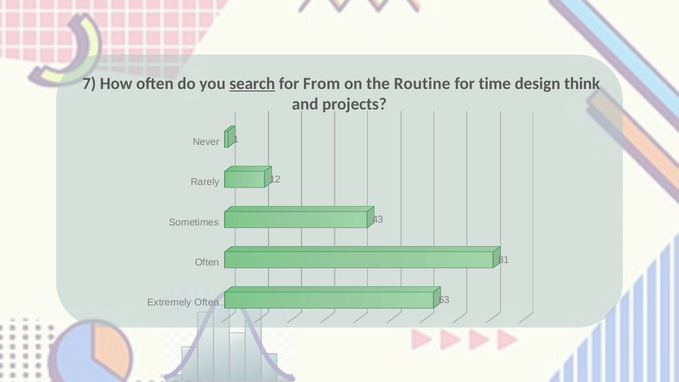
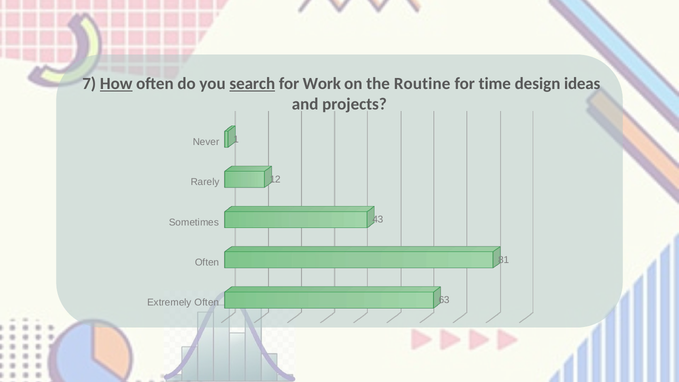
How underline: none -> present
From: From -> Work
think: think -> ideas
